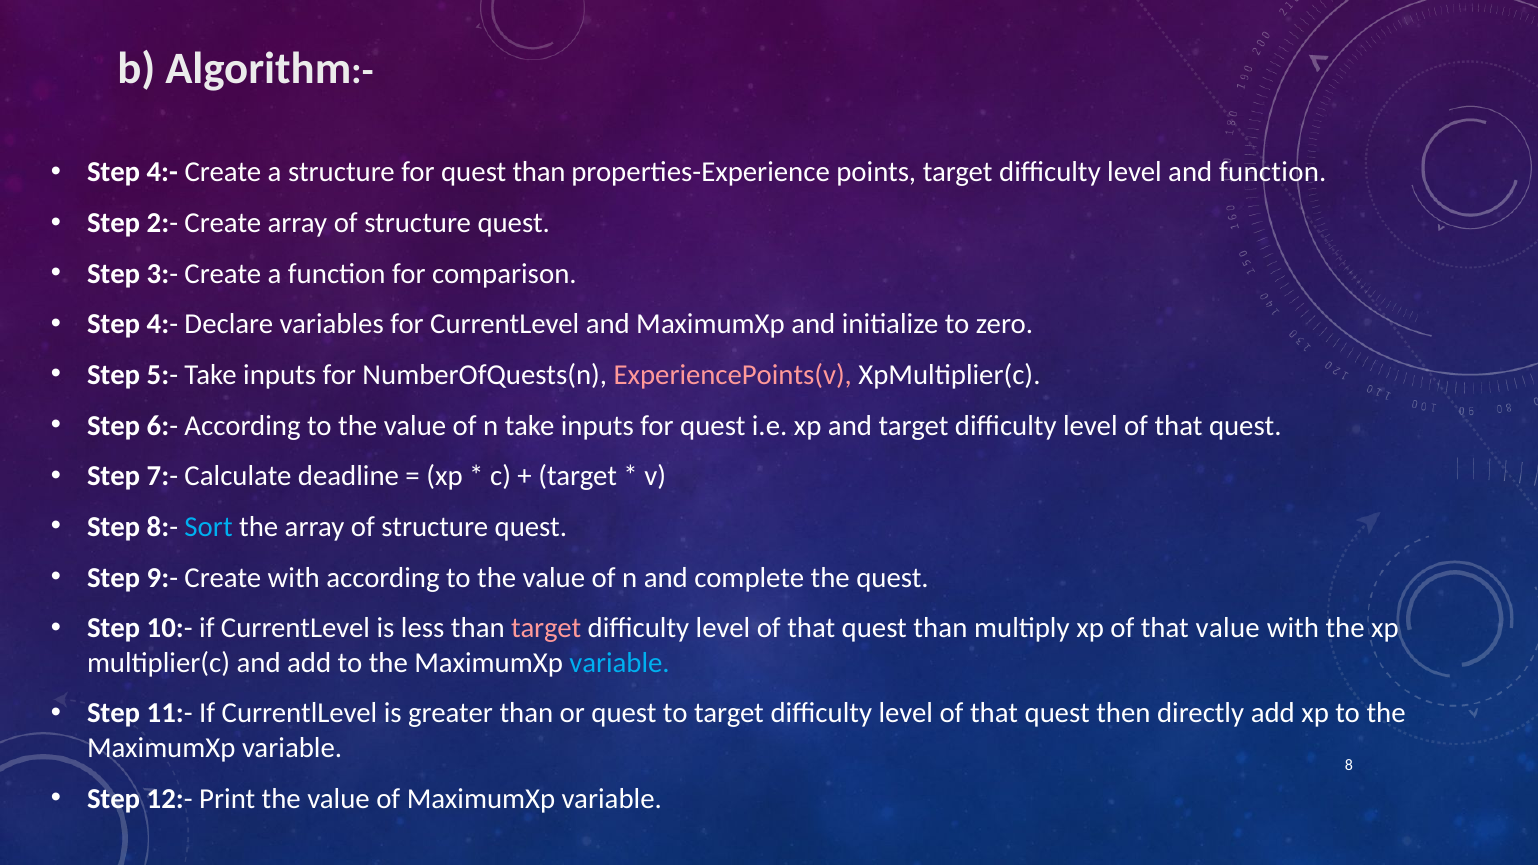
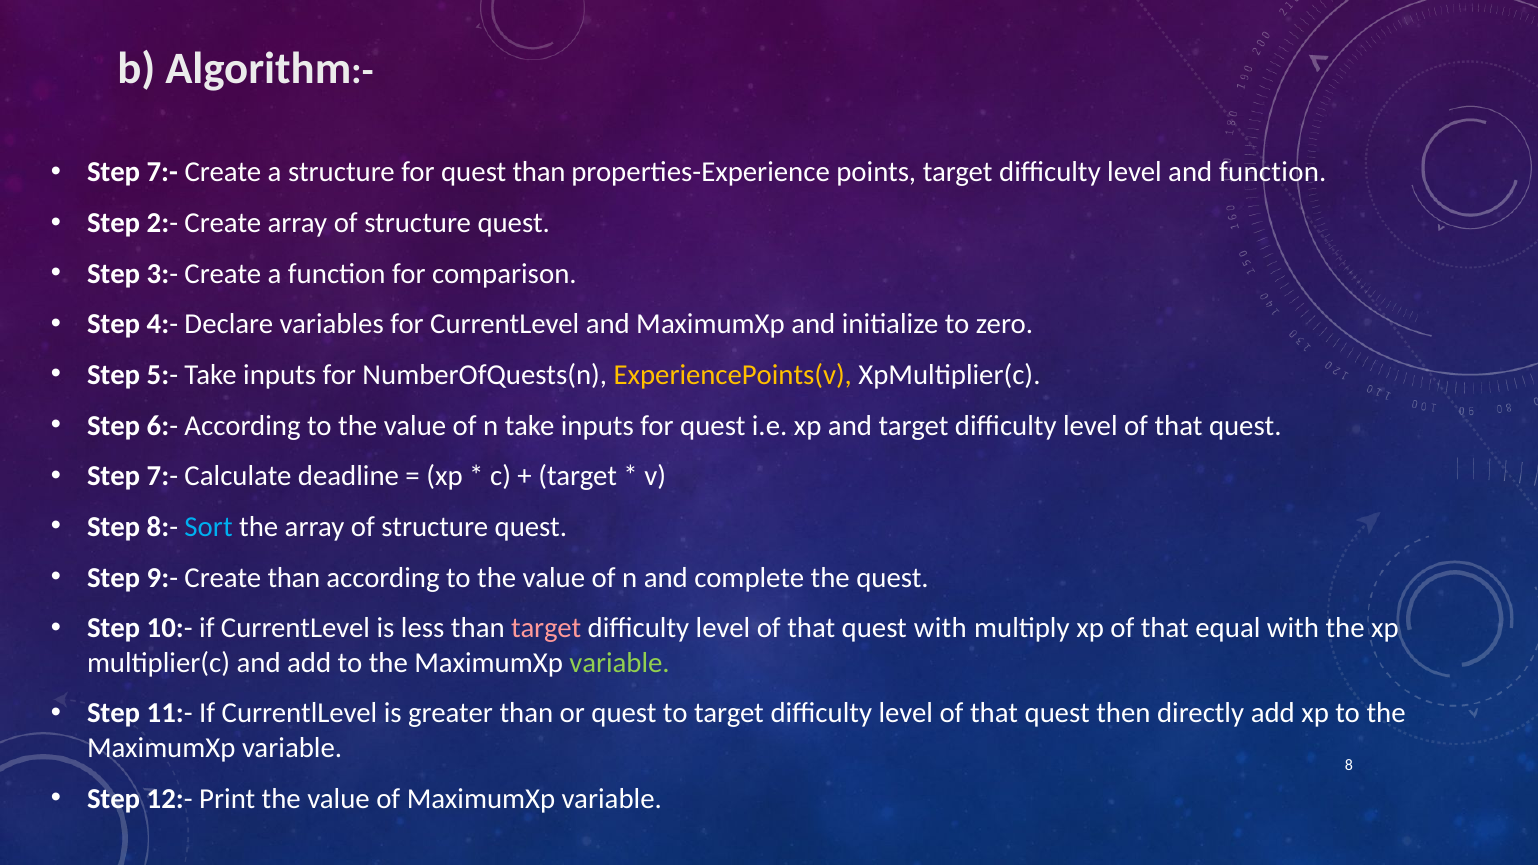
4:- at (162, 172): 4:- -> 7:-
ExperiencePoints(v colour: pink -> yellow
Create with: with -> than
that quest than: than -> with
that value: value -> equal
variable at (620, 663) colour: light blue -> light green
